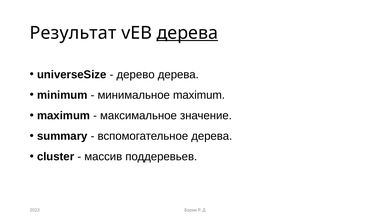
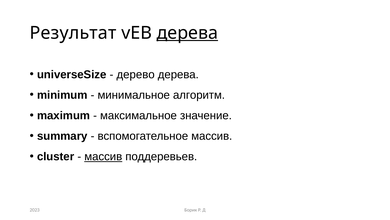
минимальное maximum: maximum -> алгоритм
вспомогательное дерева: дерева -> массив
массив at (103, 156) underline: none -> present
